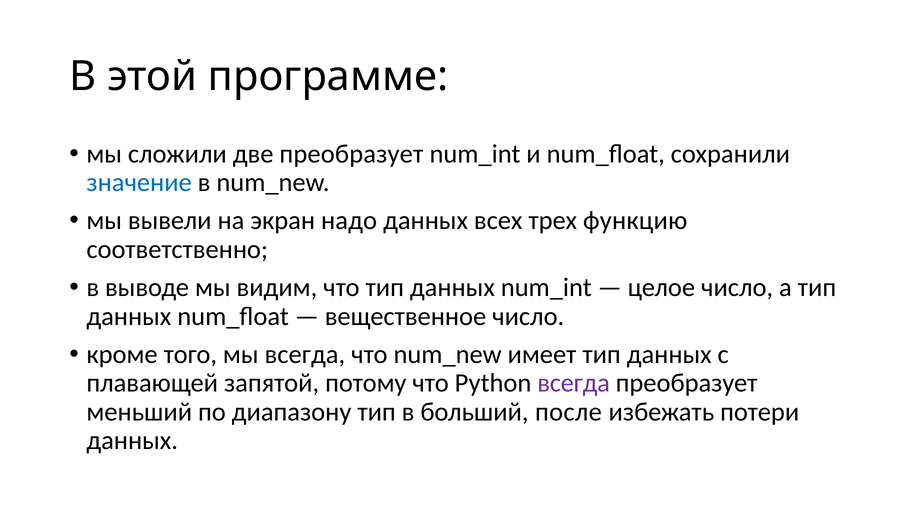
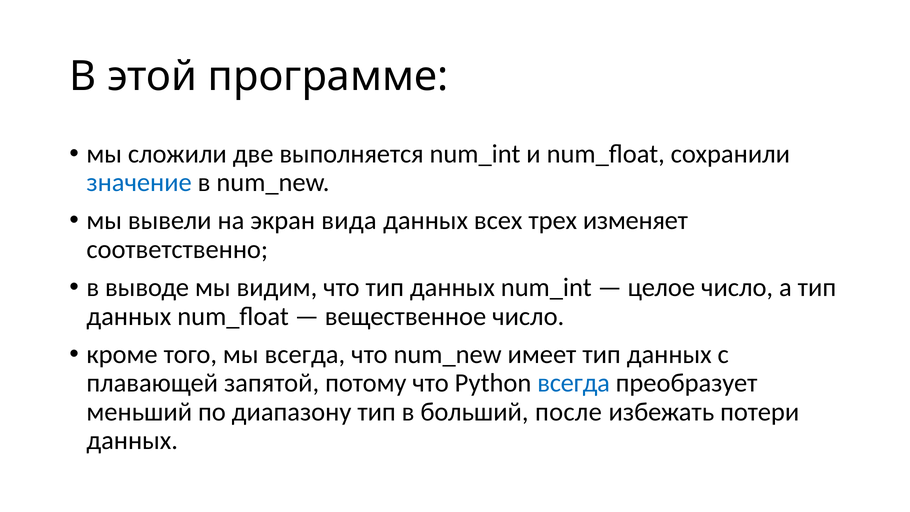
две преобразует: преобразует -> выполняется
надо: надо -> вида
функцию: функцию -> изменяет
всегда at (574, 383) colour: purple -> blue
